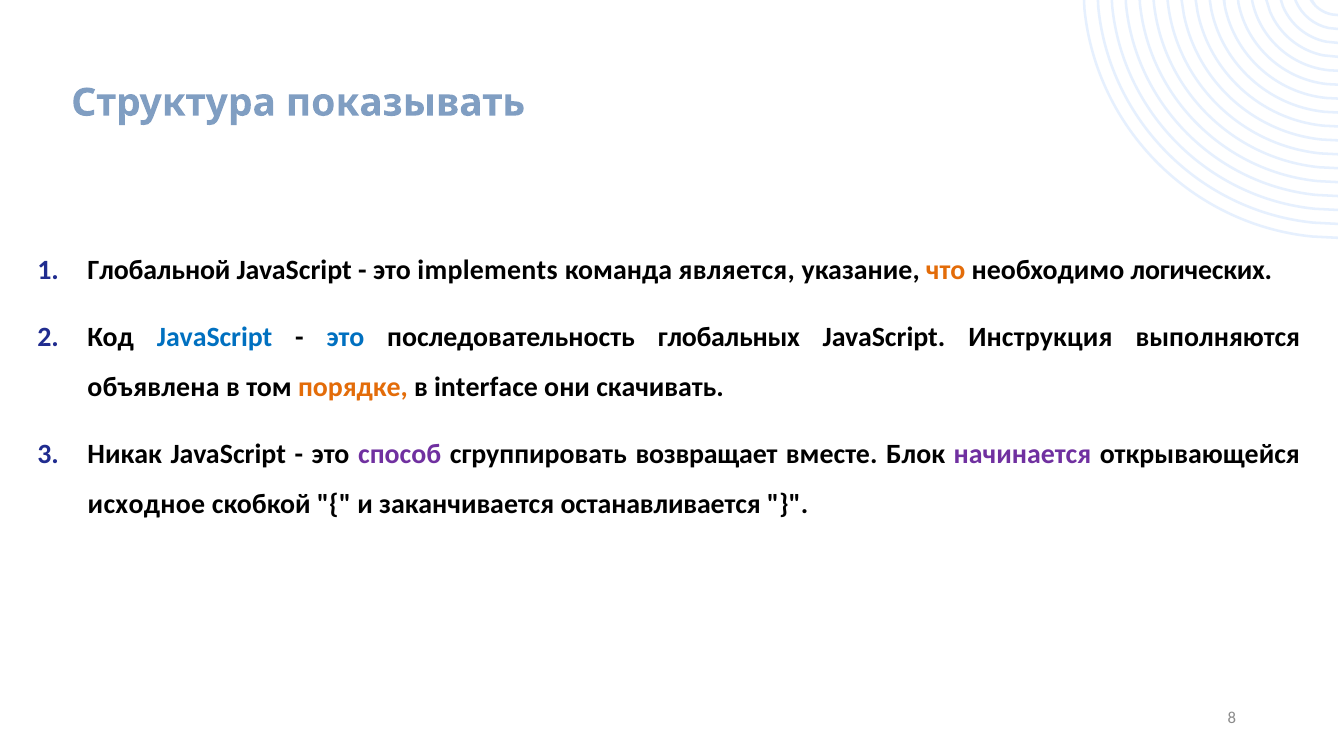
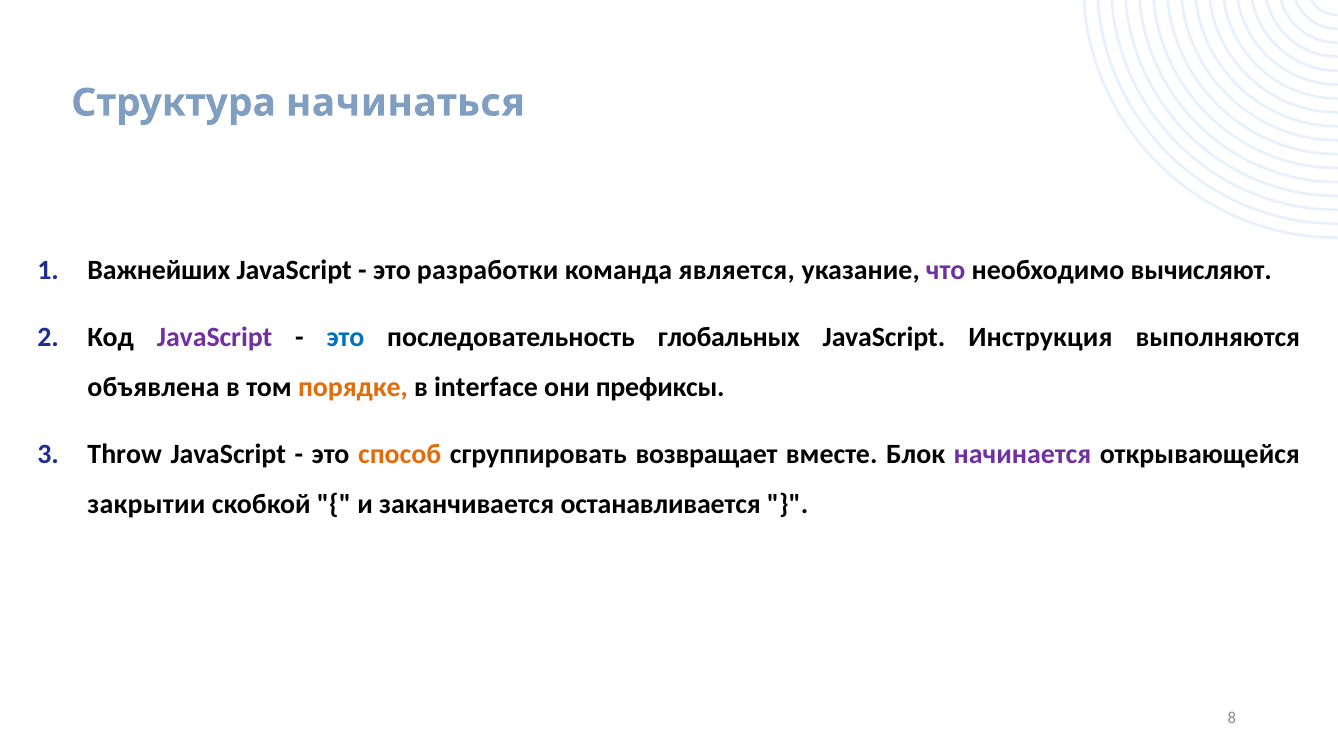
показывать: показывать -> начинаться
Глобальной: Глобальной -> Важнейших
implements: implements -> разработки
что colour: orange -> purple
логических: логических -> вычисляют
JavaScript at (215, 338) colour: blue -> purple
скачивать: скачивать -> префиксы
Никак: Никак -> Throw
способ colour: purple -> orange
исходное: исходное -> закрытии
